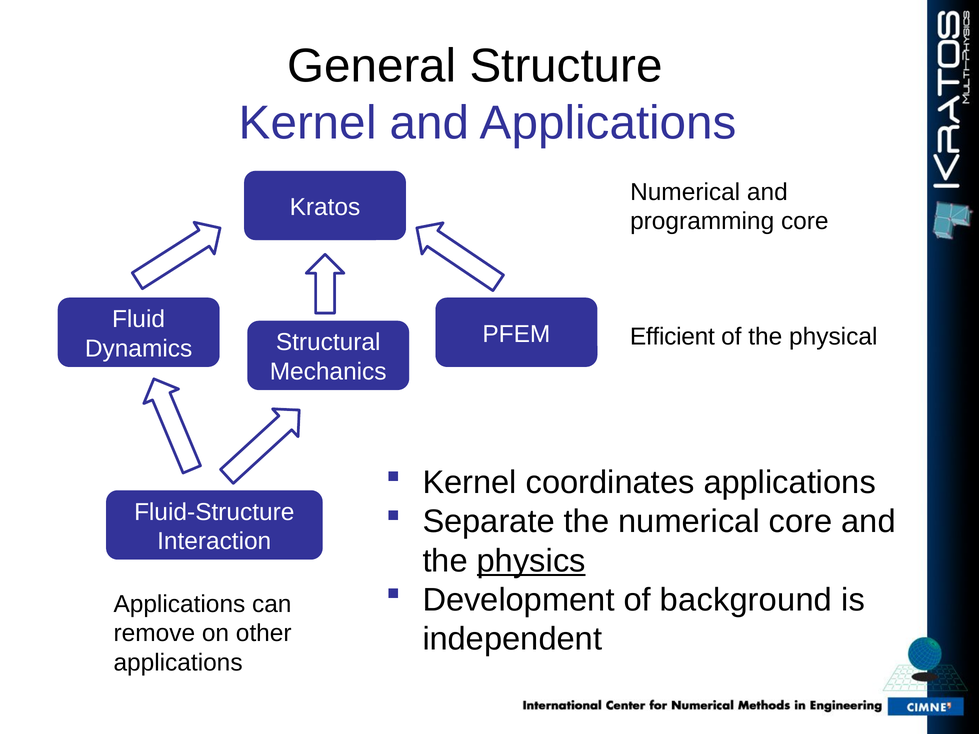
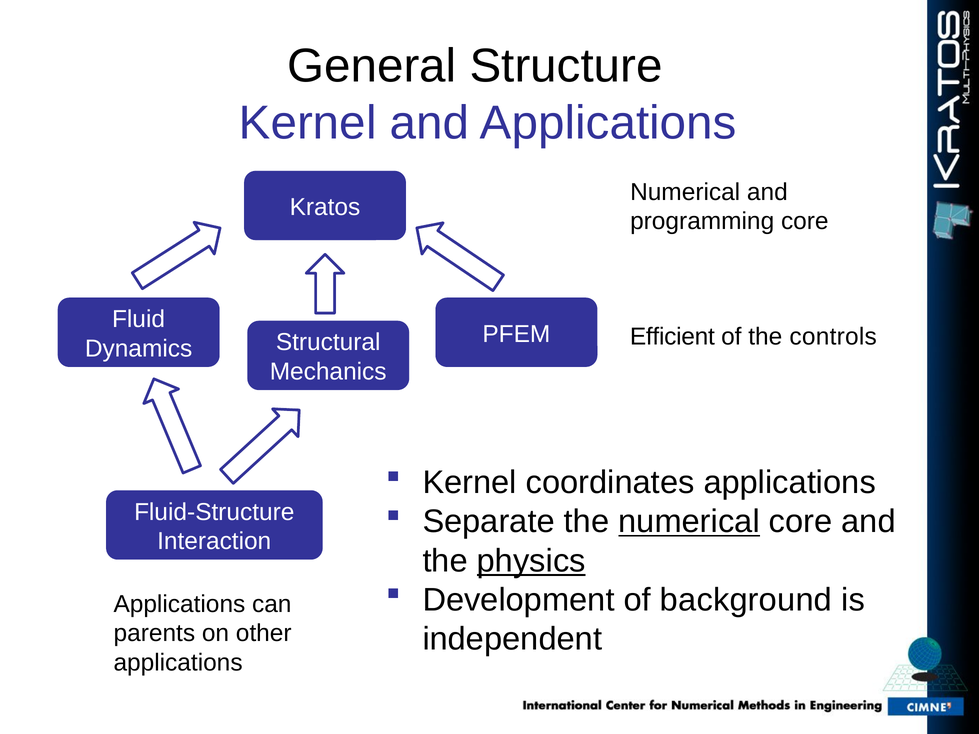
physical: physical -> controls
numerical at (689, 522) underline: none -> present
remove: remove -> parents
